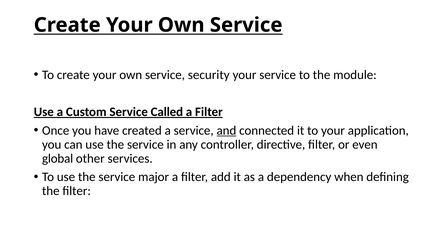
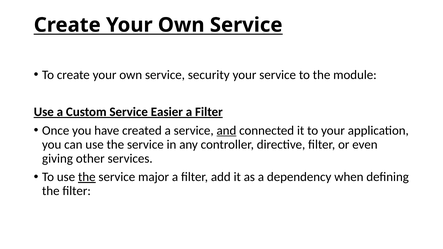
Called: Called -> Easier
global: global -> giving
the at (87, 177) underline: none -> present
